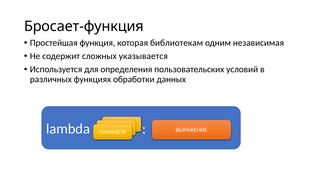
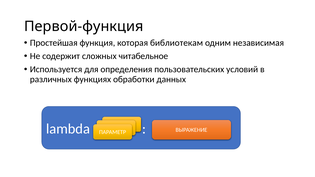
Бросает-функция: Бросает-функция -> Первой-функция
указывается: указывается -> читабельное
